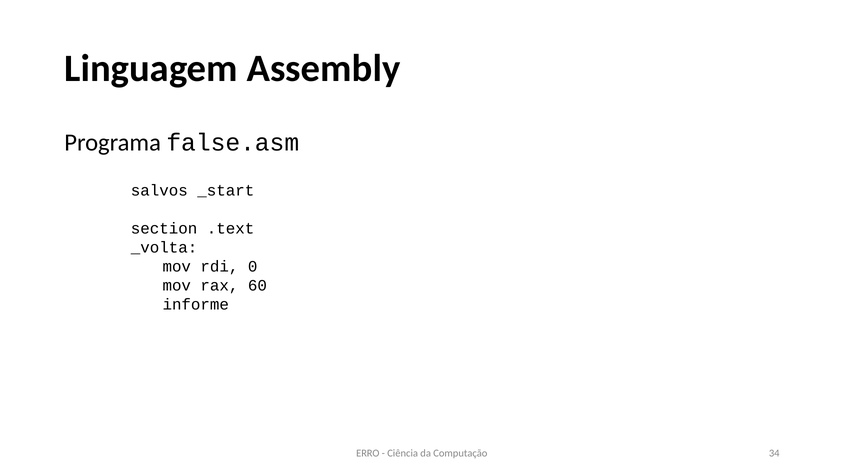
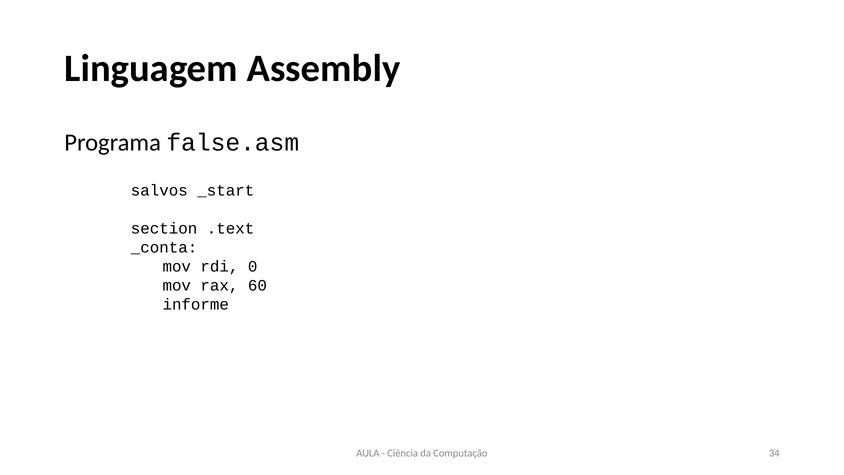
_volta: _volta -> _conta
ERRO: ERRO -> AULA
